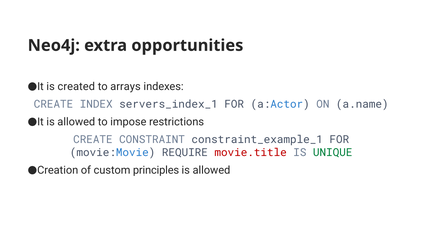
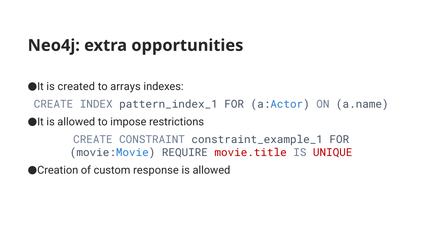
servers_index_1: servers_index_1 -> pattern_index_1
UNIQUE colour: green -> red
principles: principles -> response
